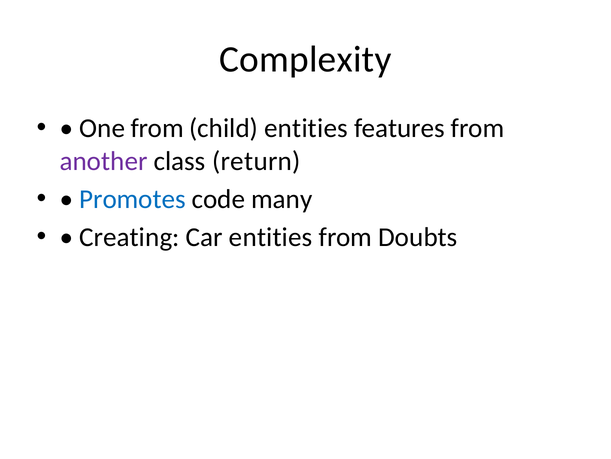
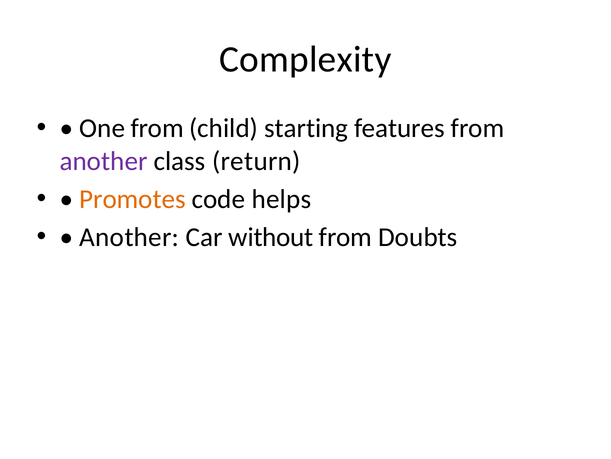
child entities: entities -> starting
Promotes colour: blue -> orange
many: many -> helps
Creating at (129, 237): Creating -> Another
Car entities: entities -> without
